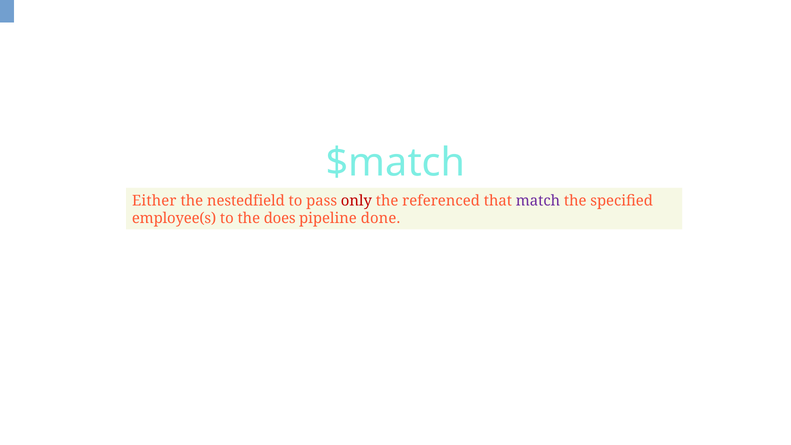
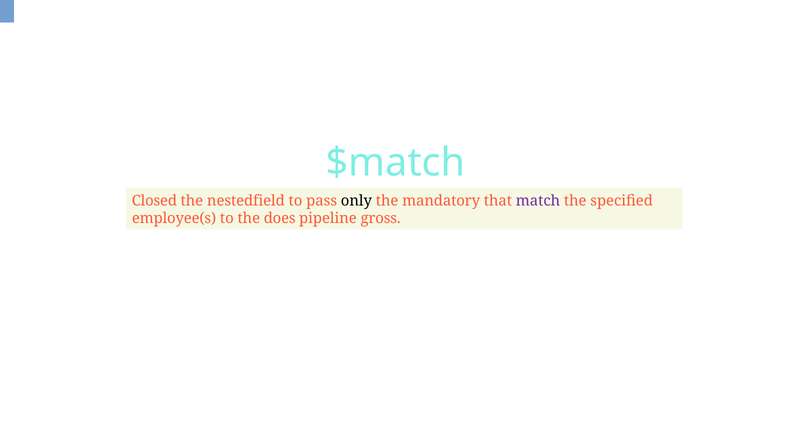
Either: Either -> Closed
only colour: red -> black
referenced: referenced -> mandatory
done: done -> gross
